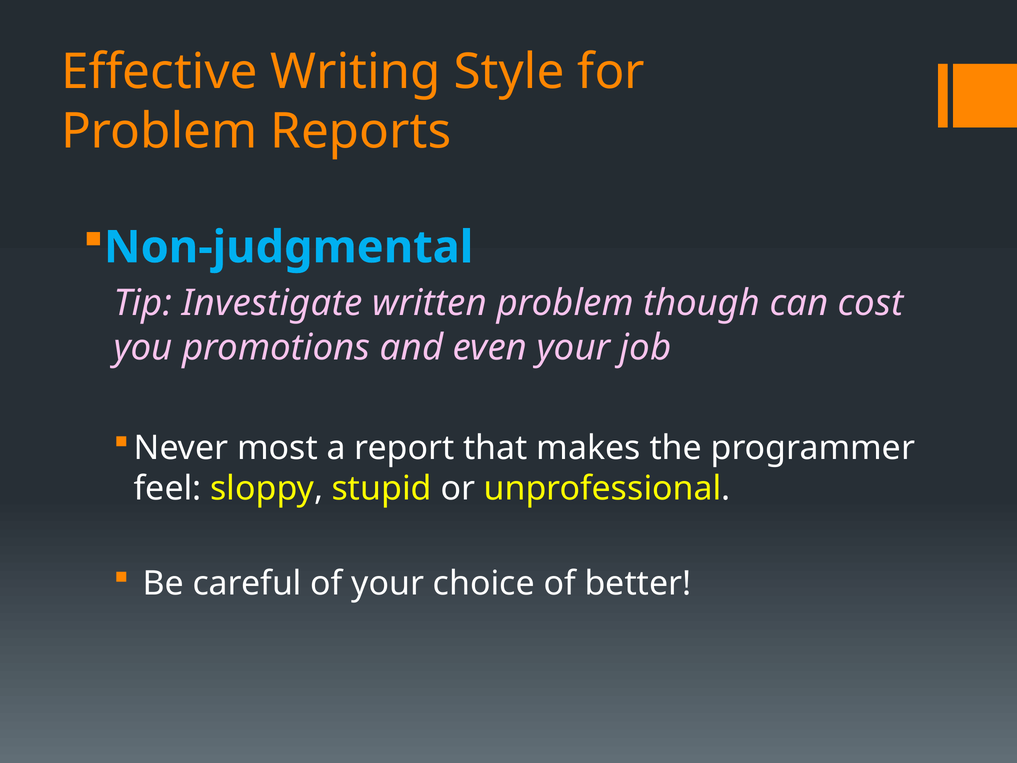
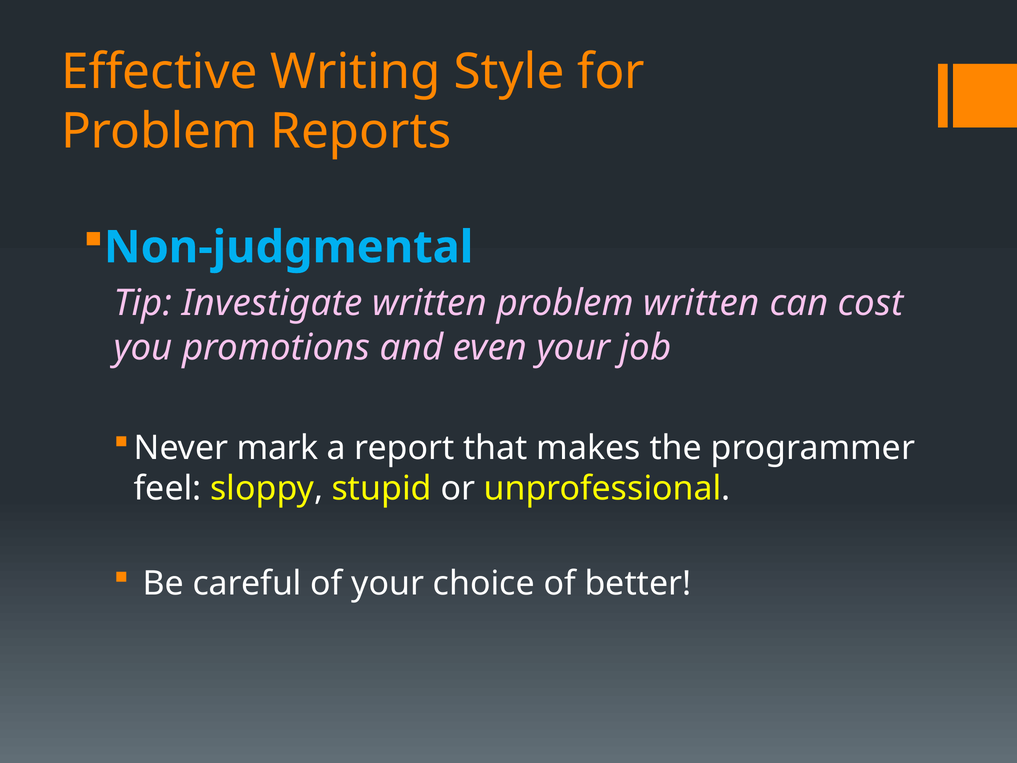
problem though: though -> written
most: most -> mark
